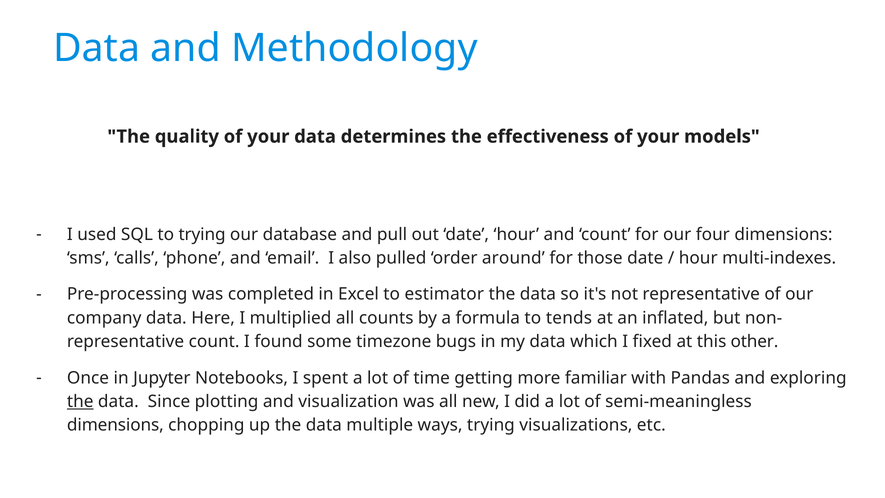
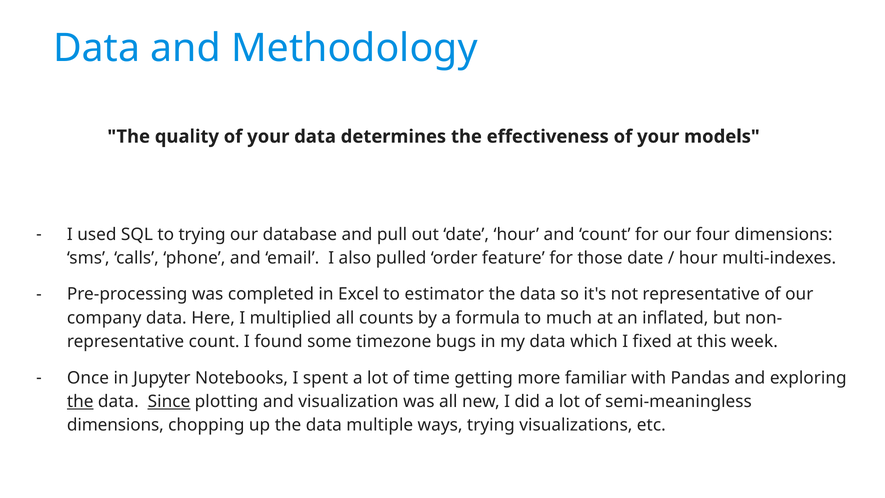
around: around -> feature
tends: tends -> much
other: other -> week
Since underline: none -> present
